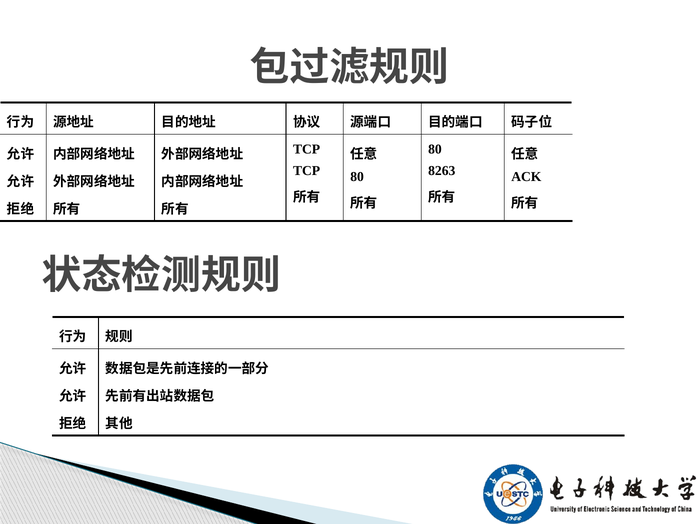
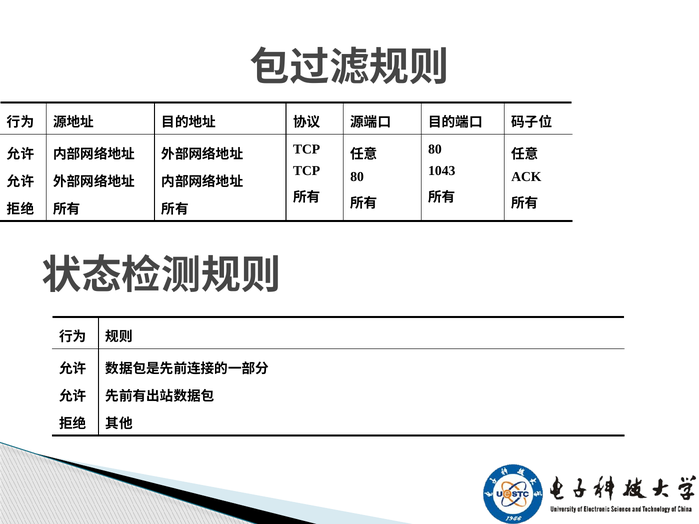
8263: 8263 -> 1043
